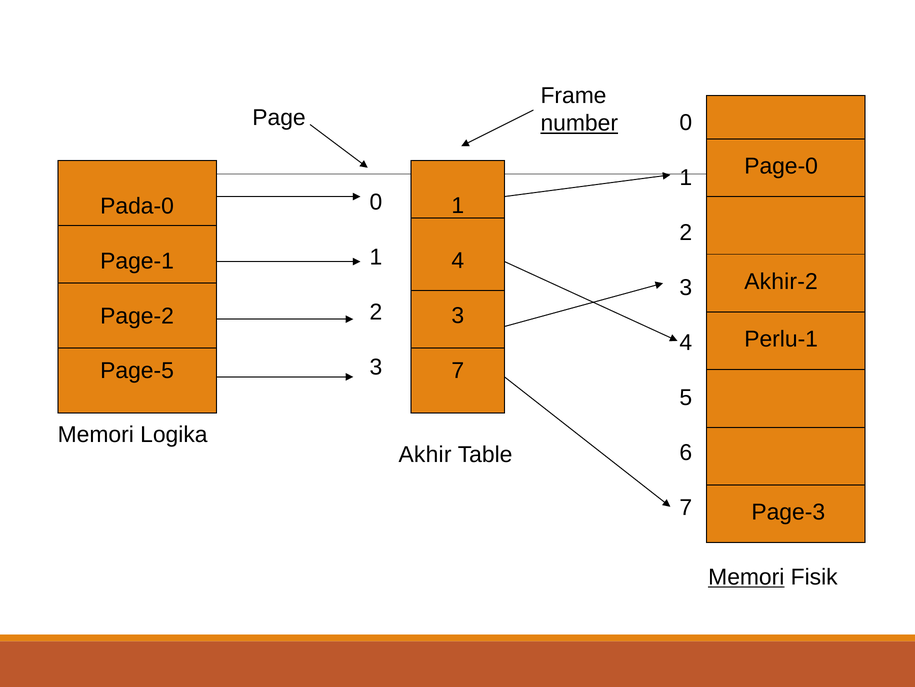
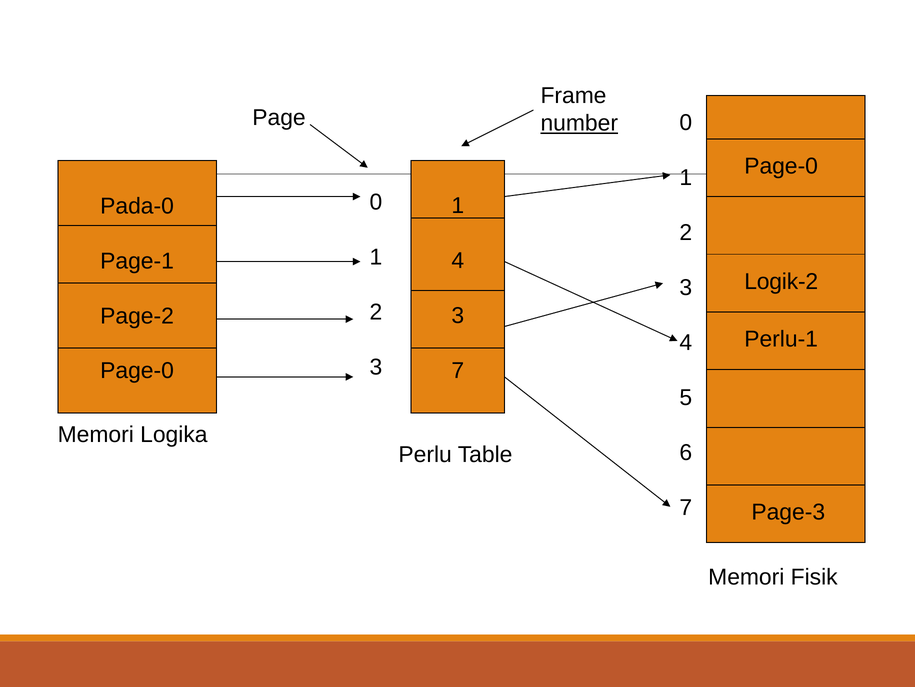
Akhir-2: Akhir-2 -> Logik-2
Page-5 at (137, 371): Page-5 -> Page-0
Akhir: Akhir -> Perlu
Memori at (746, 577) underline: present -> none
